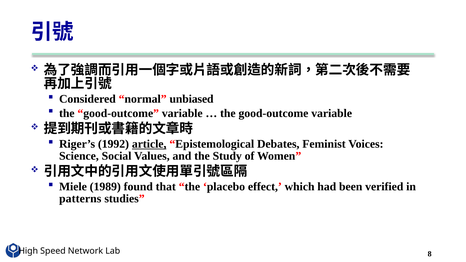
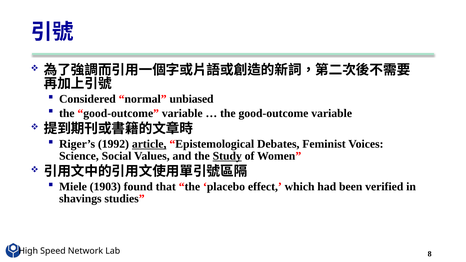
Study underline: none -> present
1989: 1989 -> 1903
patterns: patterns -> shavings
